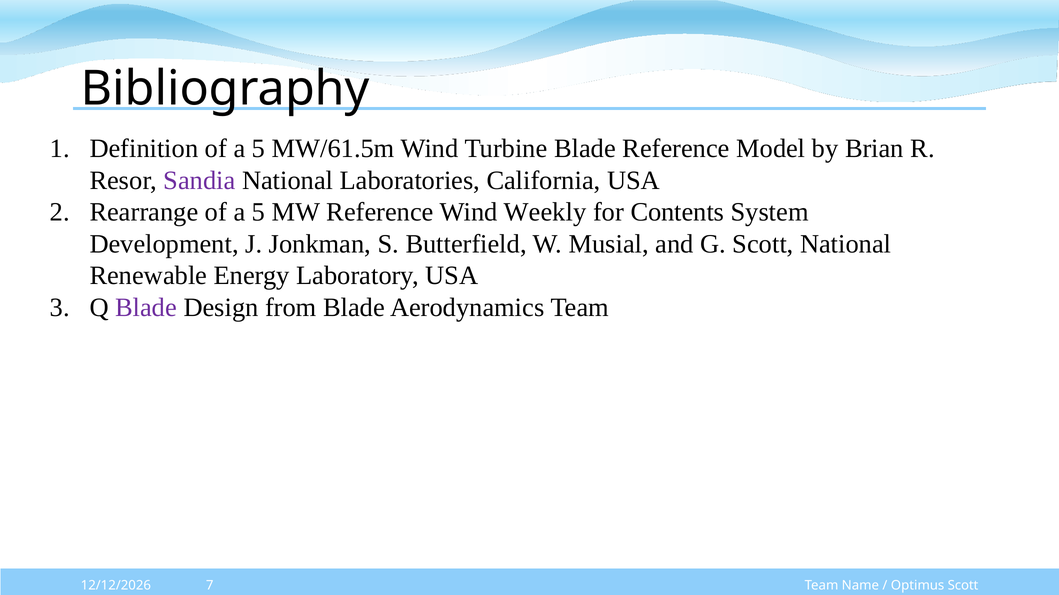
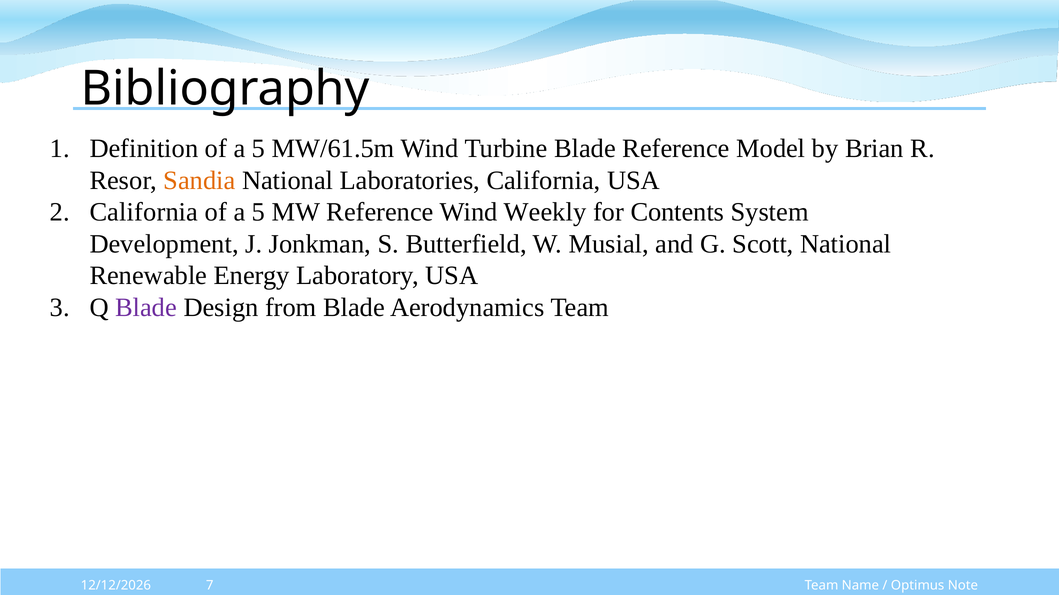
Sandia colour: purple -> orange
Rearrange at (144, 212): Rearrange -> California
Optimus Scott: Scott -> Note
